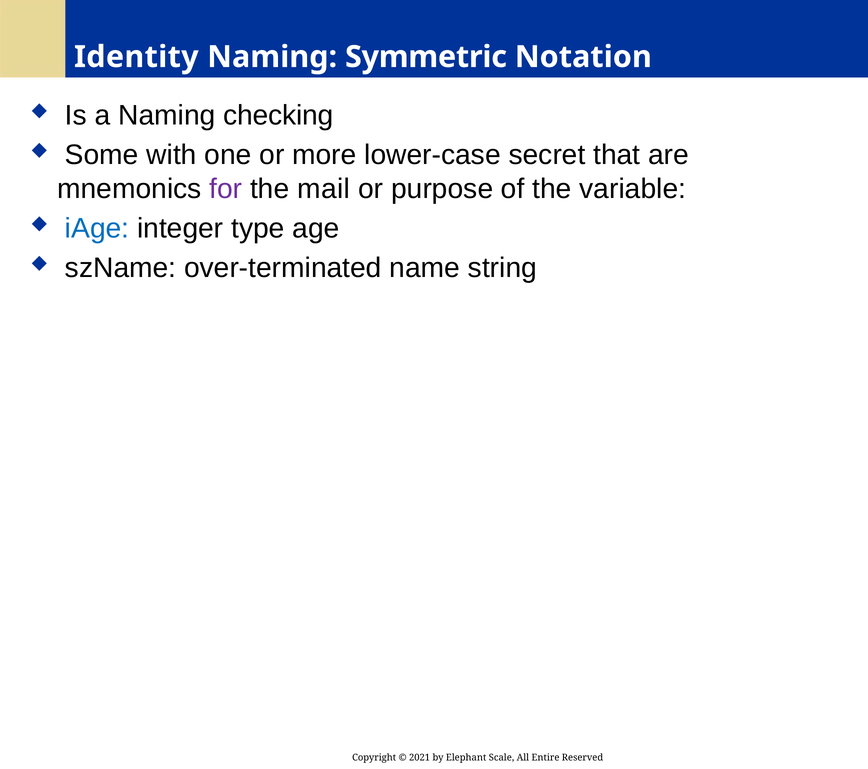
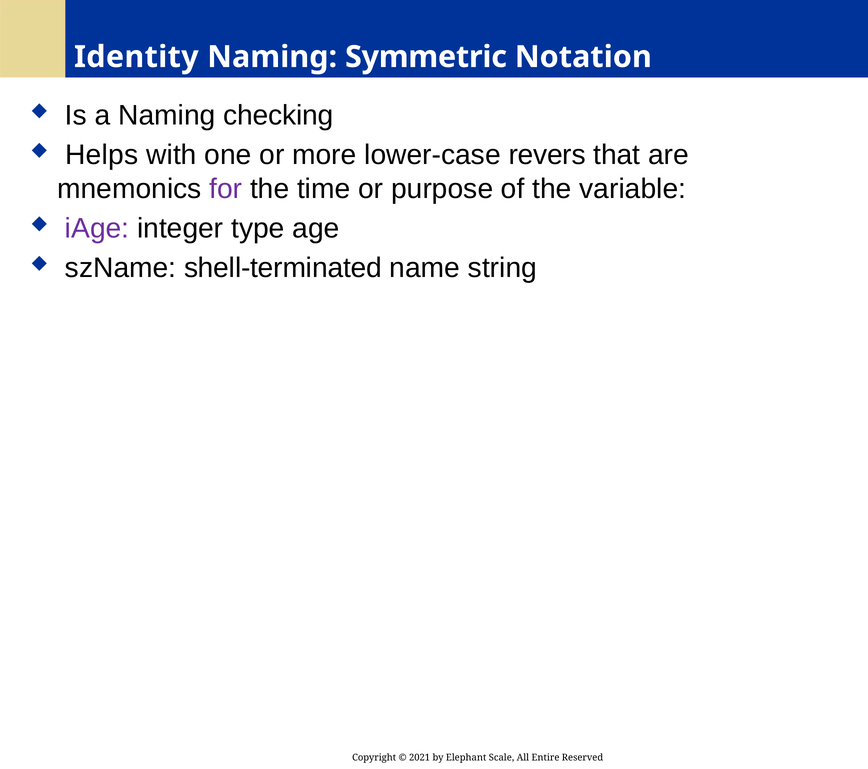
Some: Some -> Helps
secret: secret -> revers
mail: mail -> time
iAge colour: blue -> purple
over-terminated: over-terminated -> shell-terminated
